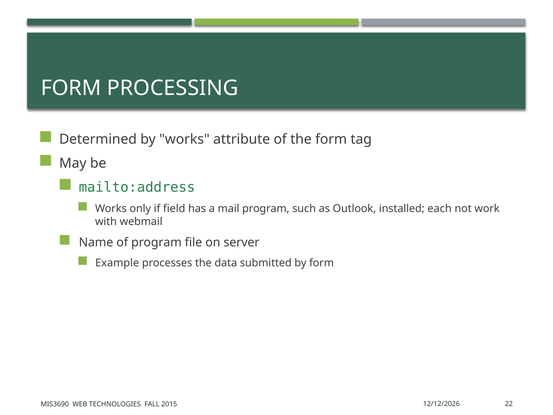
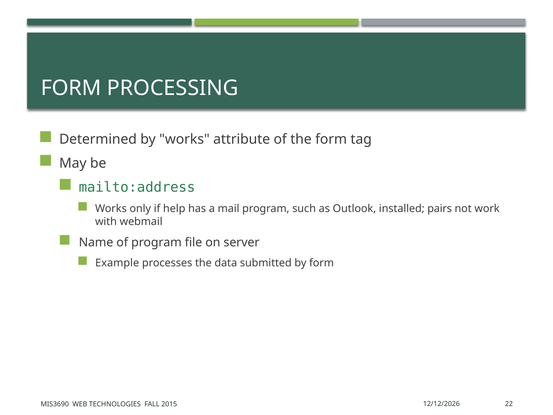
field: field -> help
each: each -> pairs
